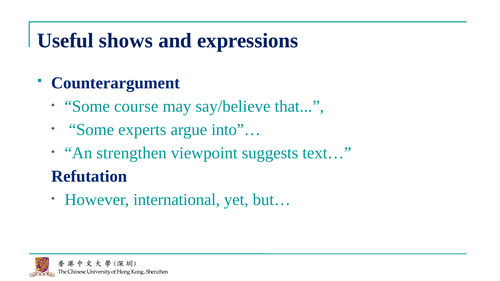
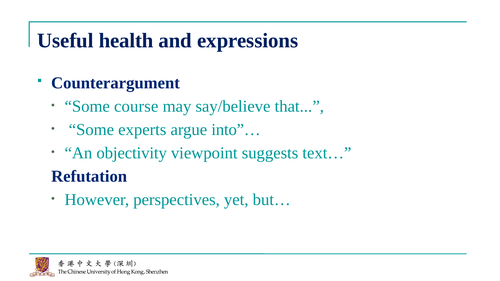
shows: shows -> health
strengthen: strengthen -> objectivity
international: international -> perspectives
